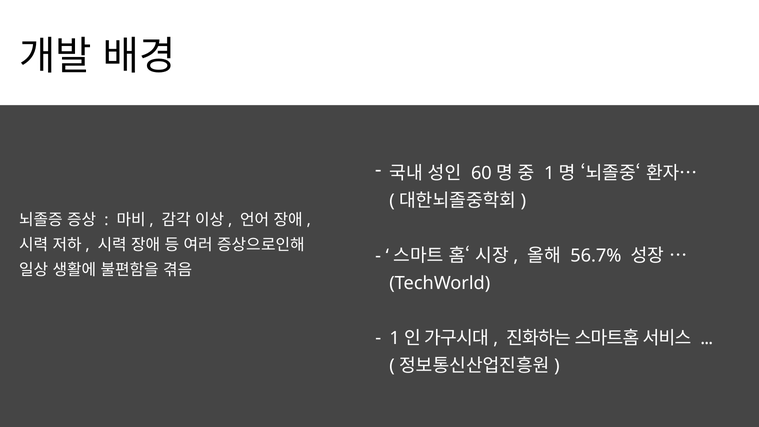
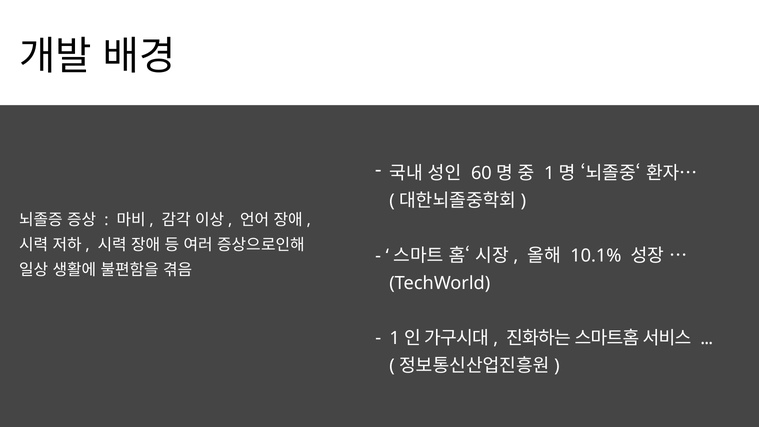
56.7%: 56.7% -> 10.1%
